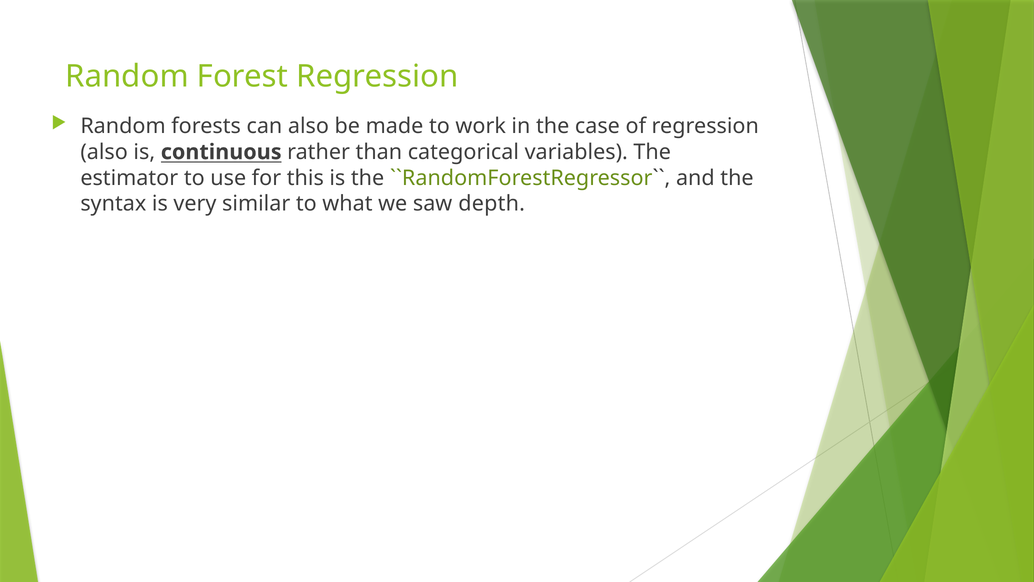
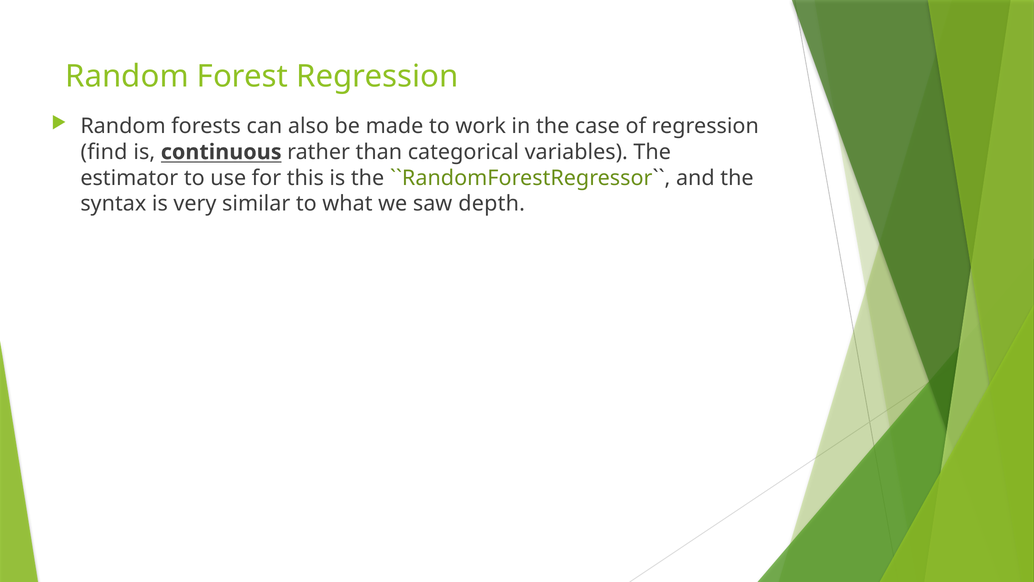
also at (104, 152): also -> find
